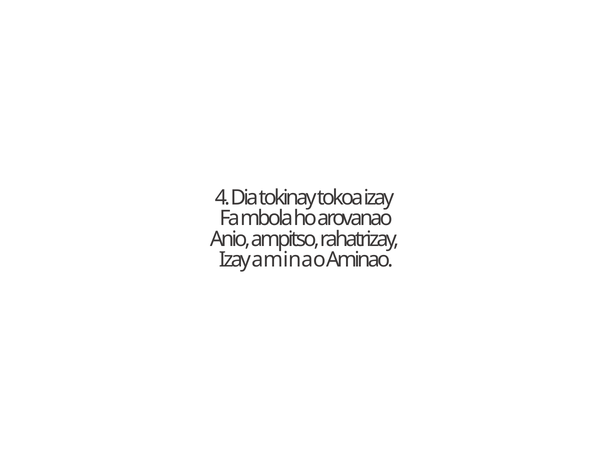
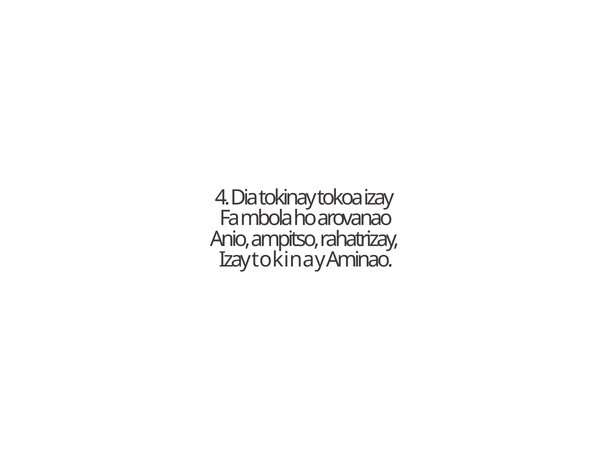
Izay aminao: aminao -> tokinay
